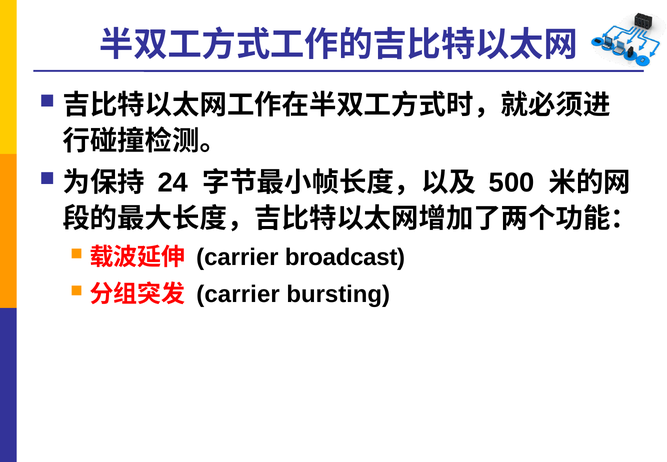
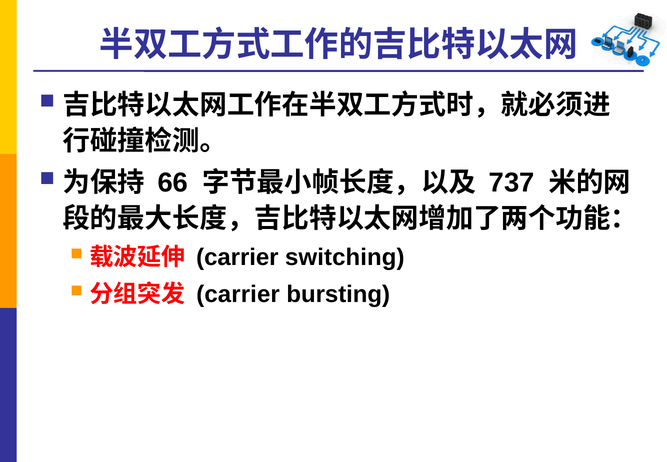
24: 24 -> 66
500: 500 -> 737
broadcast: broadcast -> switching
